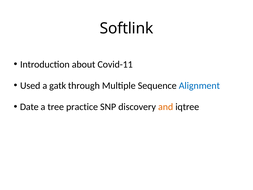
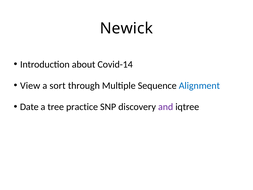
Softlink: Softlink -> Newick
Covid-11: Covid-11 -> Covid-14
Used: Used -> View
gatk: gatk -> sort
and colour: orange -> purple
